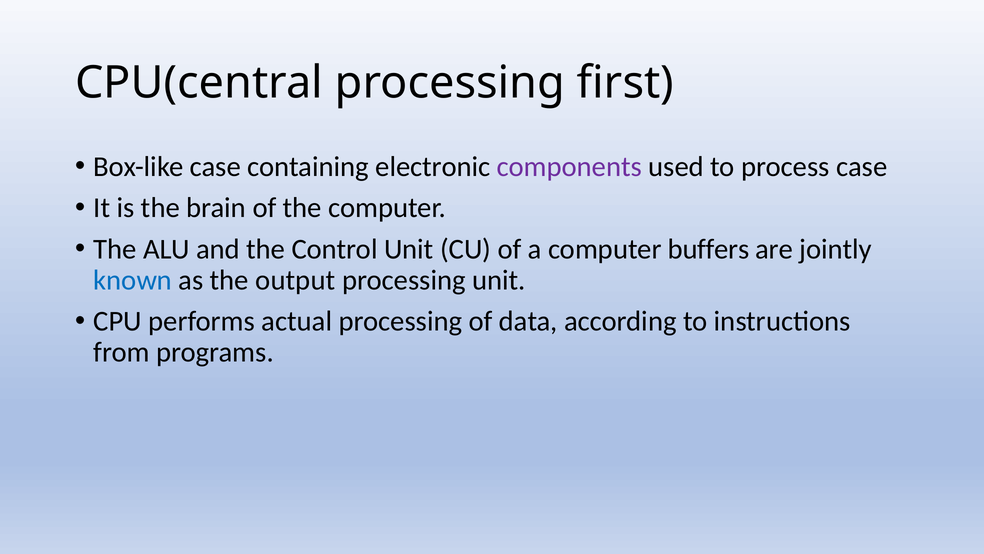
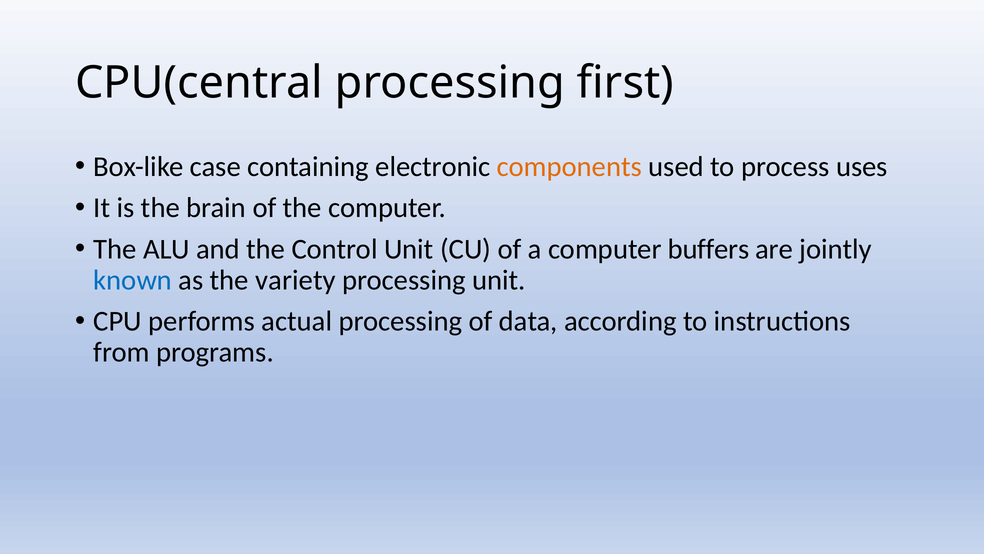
components colour: purple -> orange
process case: case -> uses
output: output -> variety
